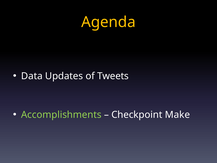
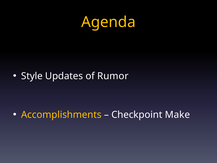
Data: Data -> Style
Tweets: Tweets -> Rumor
Accomplishments colour: light green -> yellow
